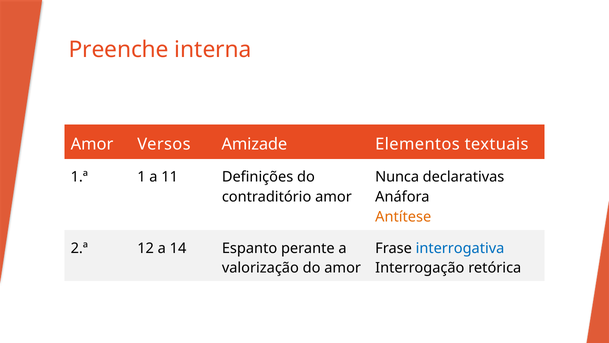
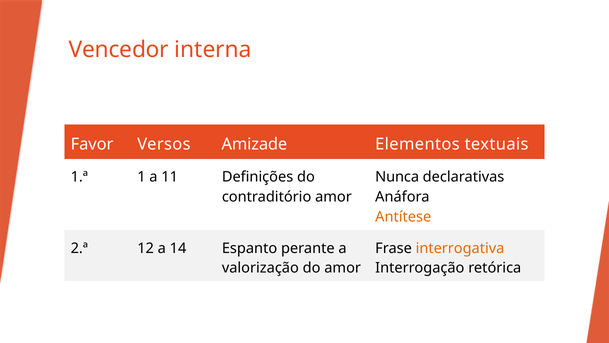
Preenche: Preenche -> Vencedor
Amor at (92, 144): Amor -> Favor
interrogativa colour: blue -> orange
